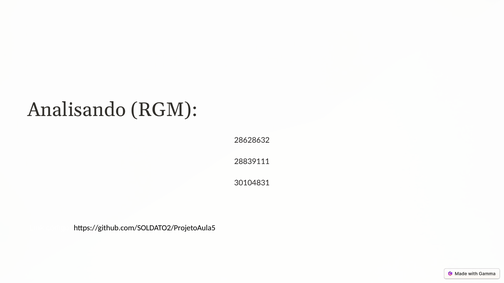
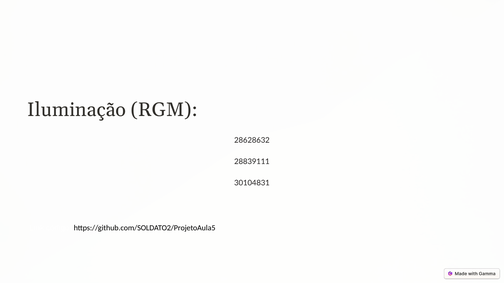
Analisando: Analisando -> Iluminação
